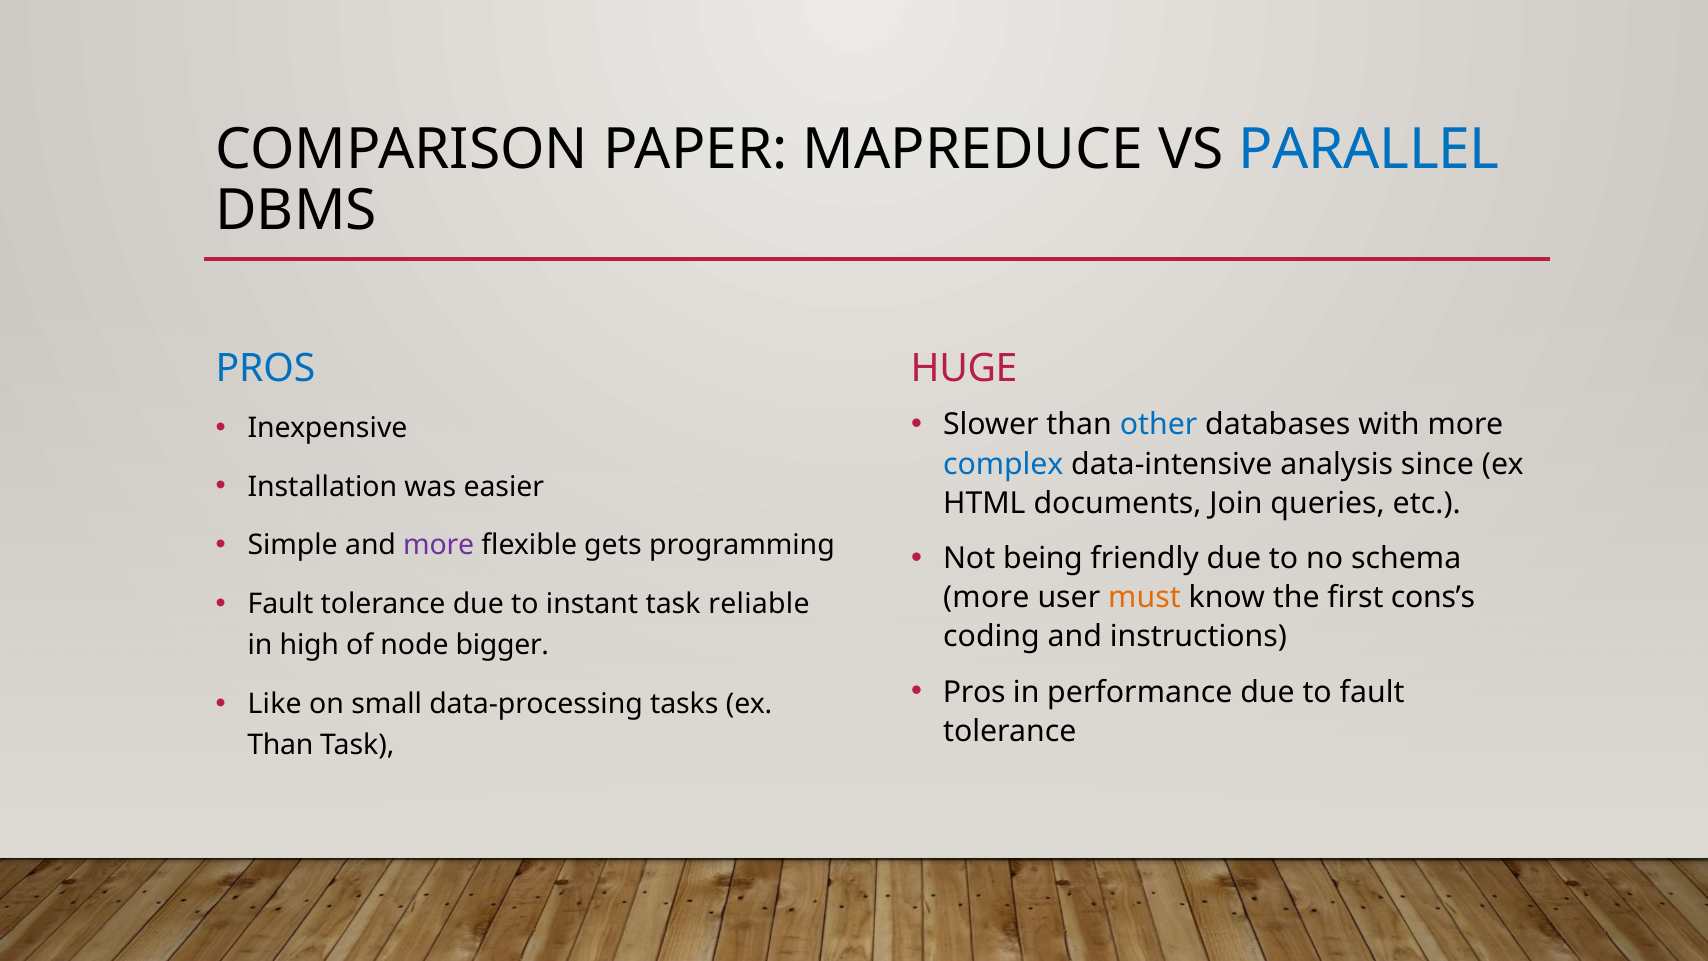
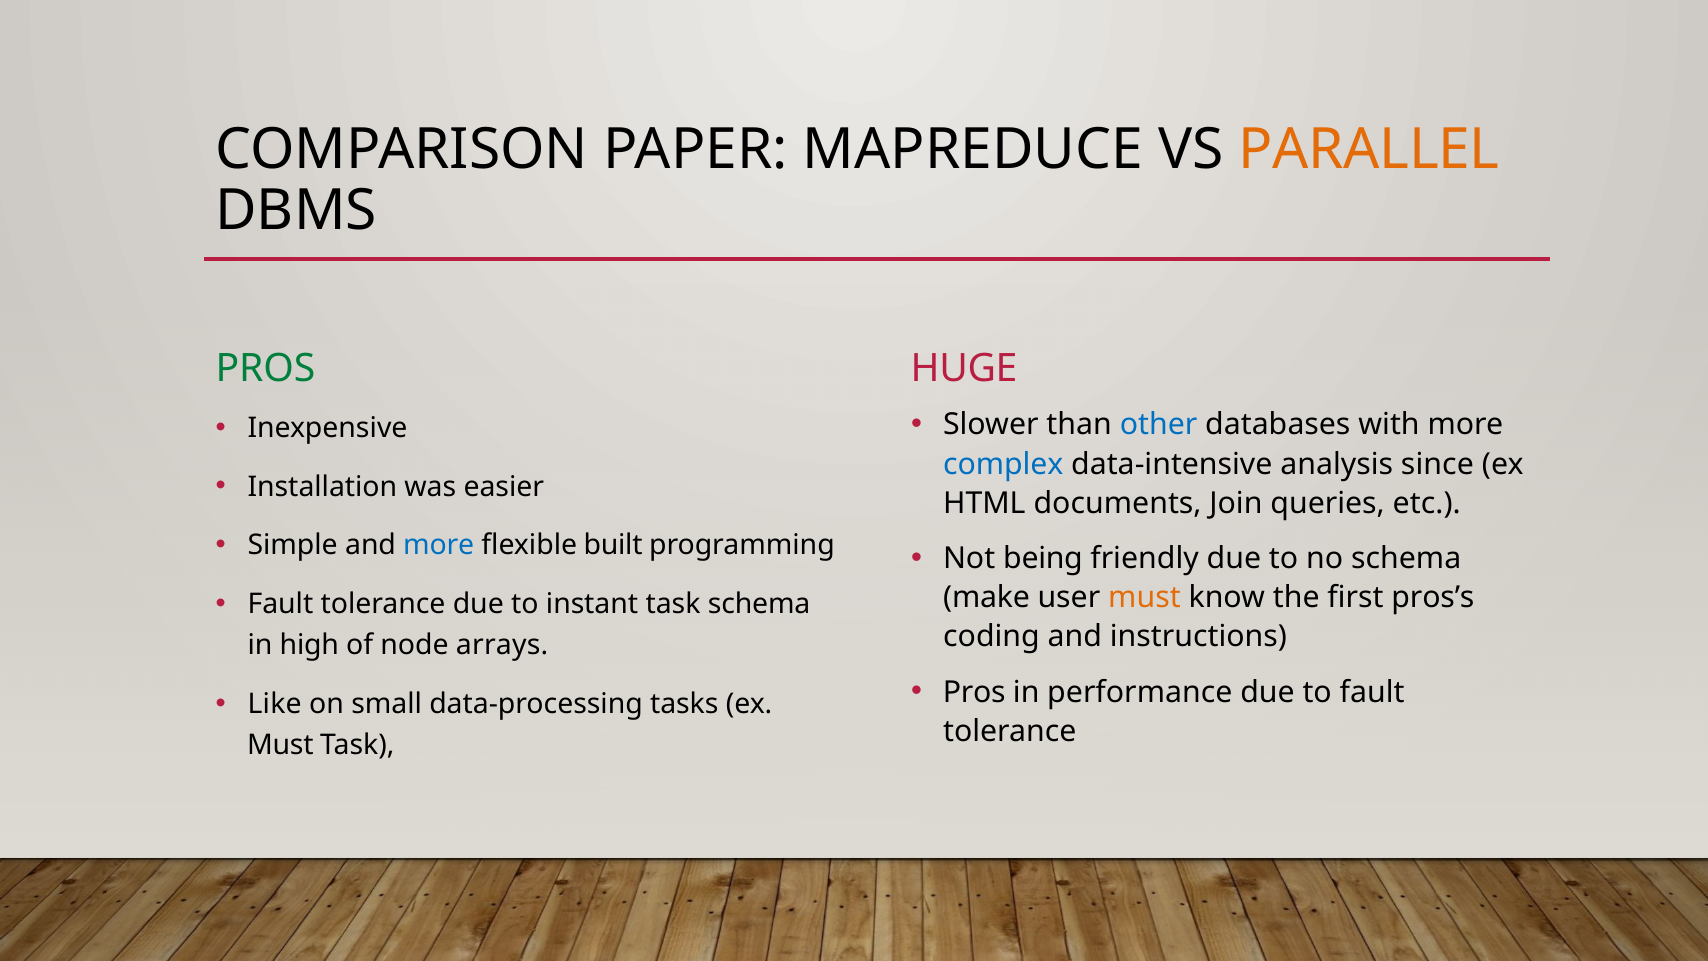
PARALLEL colour: blue -> orange
PROS at (265, 368) colour: blue -> green
more at (439, 545) colour: purple -> blue
gets: gets -> built
more at (986, 598): more -> make
cons’s: cons’s -> pros’s
task reliable: reliable -> schema
bigger: bigger -> arrays
Than at (280, 745): Than -> Must
